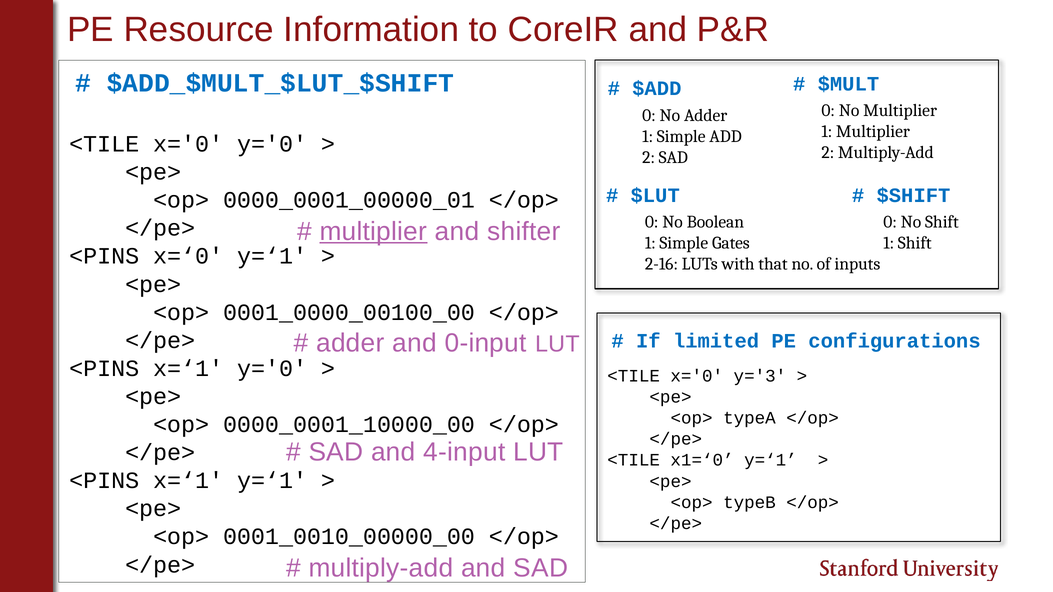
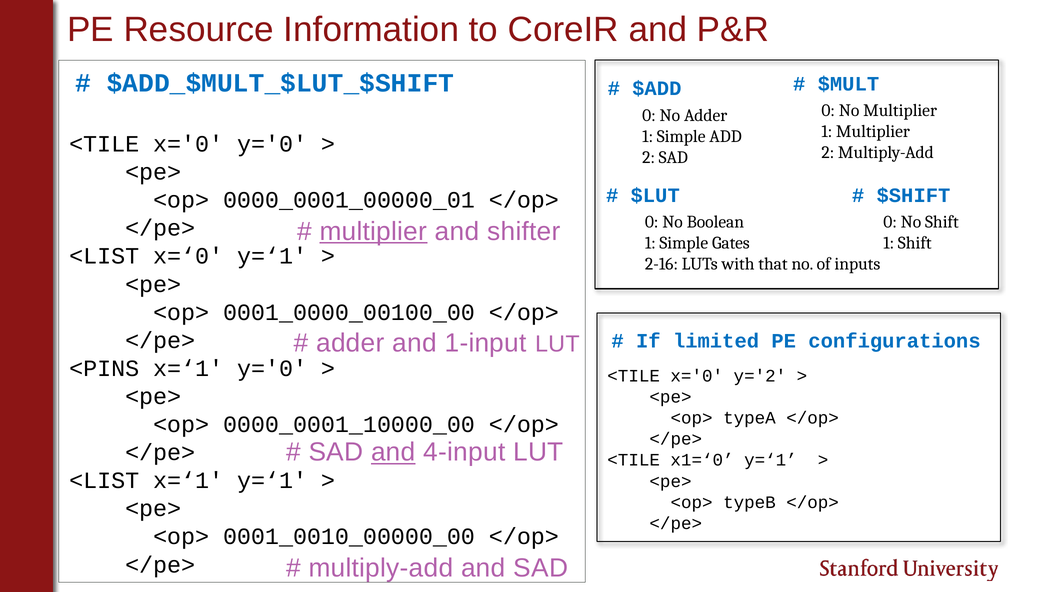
<PINS at (104, 256): <PINS -> <LIST
0-input: 0-input -> 1-input
y='3: y='3 -> y='2
and at (393, 453) underline: none -> present
<PINS at (104, 481): <PINS -> <LIST
